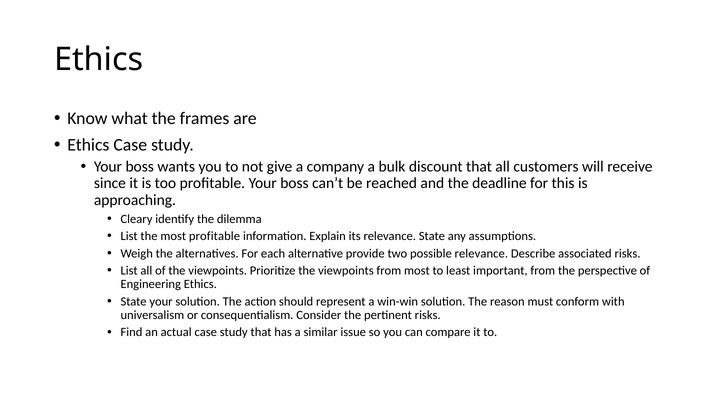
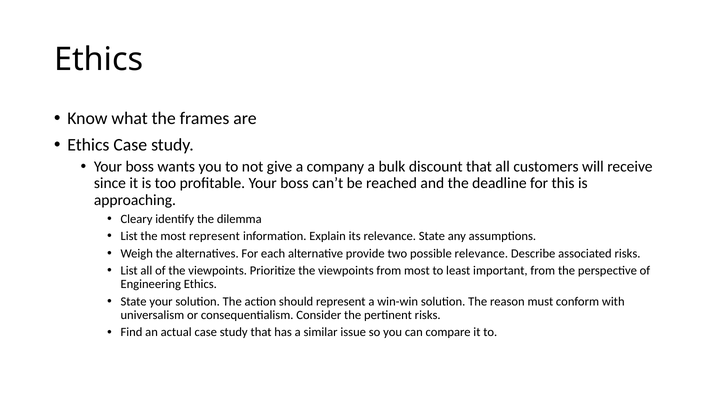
most profitable: profitable -> represent
